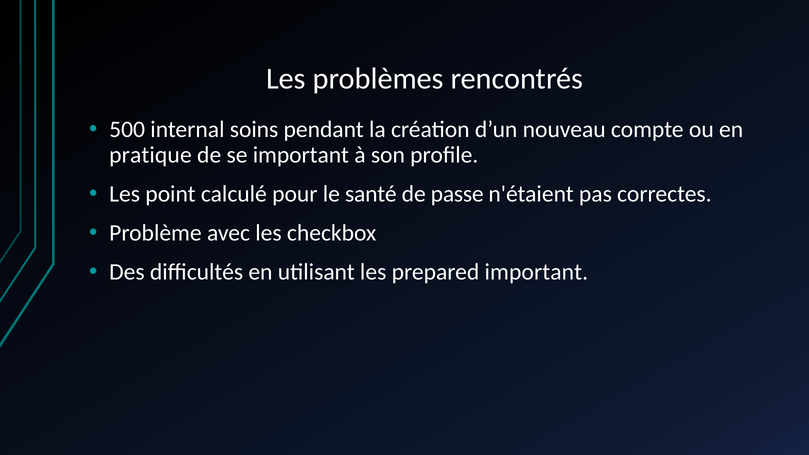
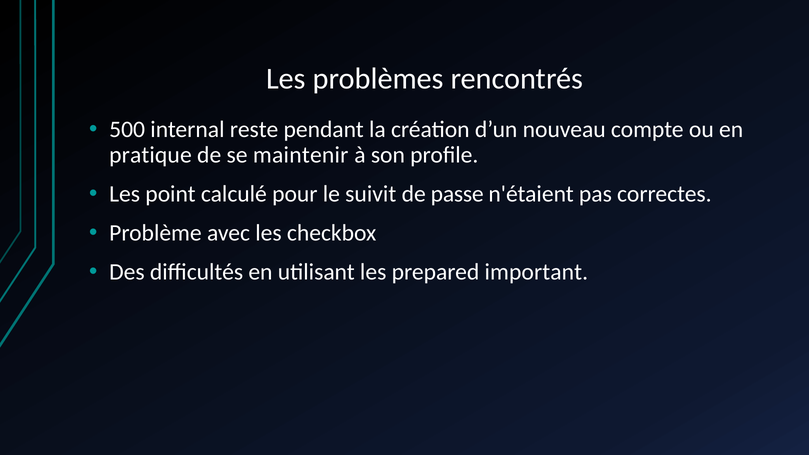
soins: soins -> reste
se important: important -> maintenir
santé: santé -> suivit
